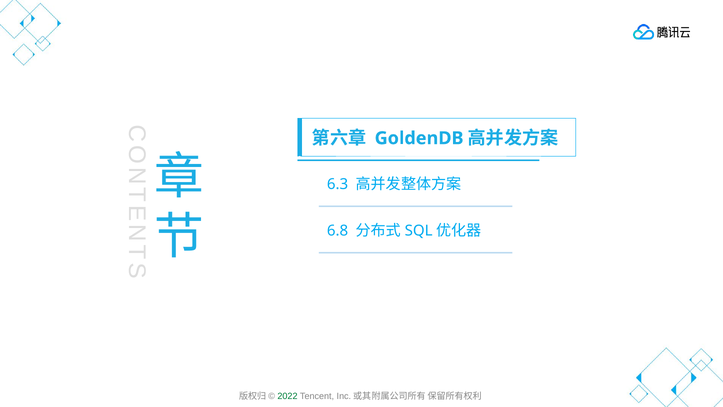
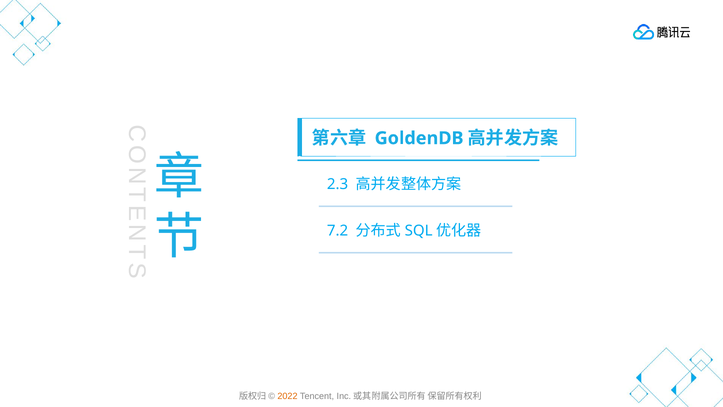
6.3: 6.3 -> 2.3
6.8: 6.8 -> 7.2
2022 colour: green -> orange
